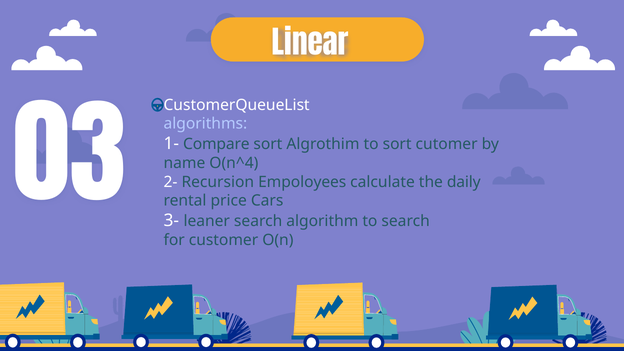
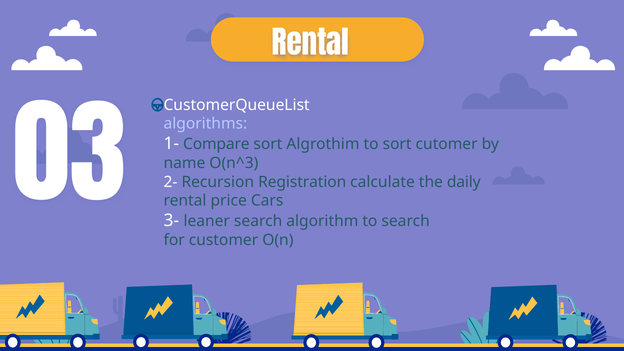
Linear at (310, 45): Linear -> Rental
O(n^4: O(n^4 -> O(n^3
Empoloyees: Empoloyees -> Registration
